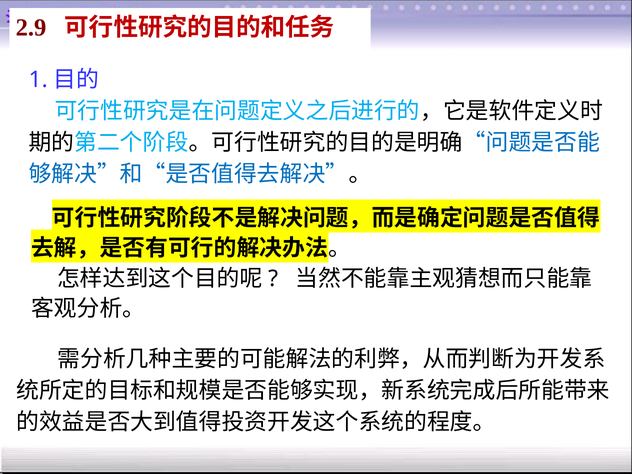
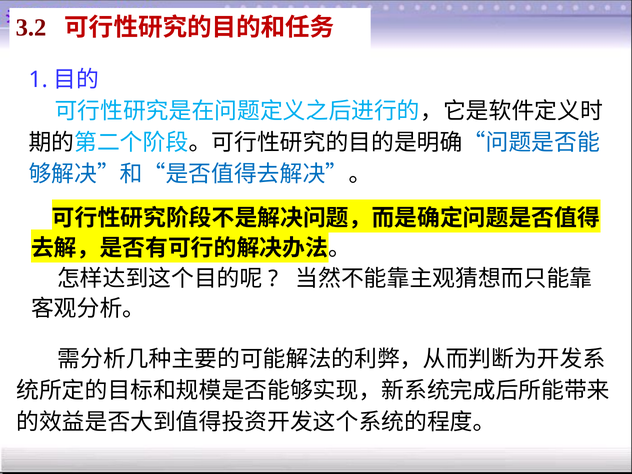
2.9: 2.9 -> 3.2
